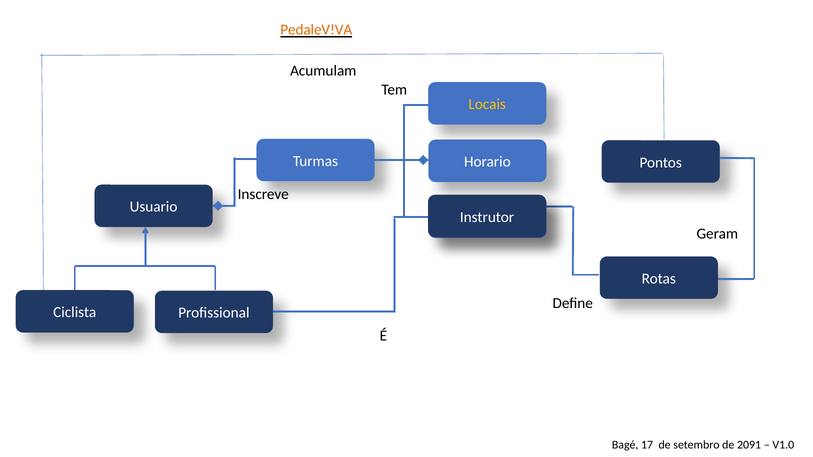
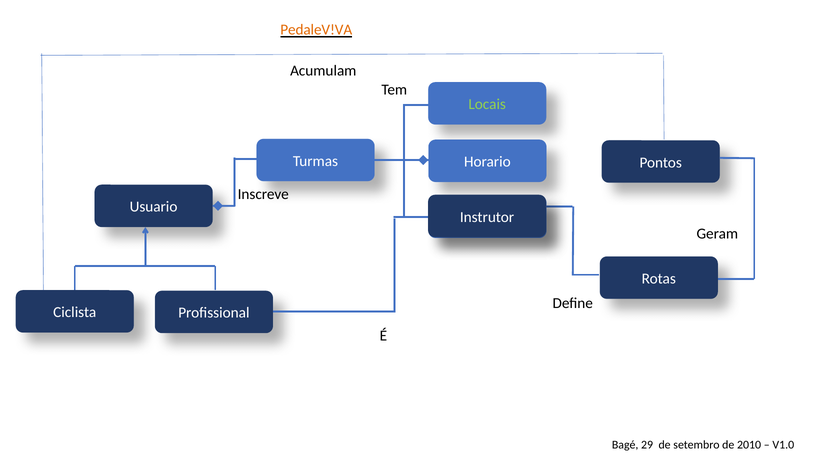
Locais colour: yellow -> light green
17: 17 -> 29
2091: 2091 -> 2010
